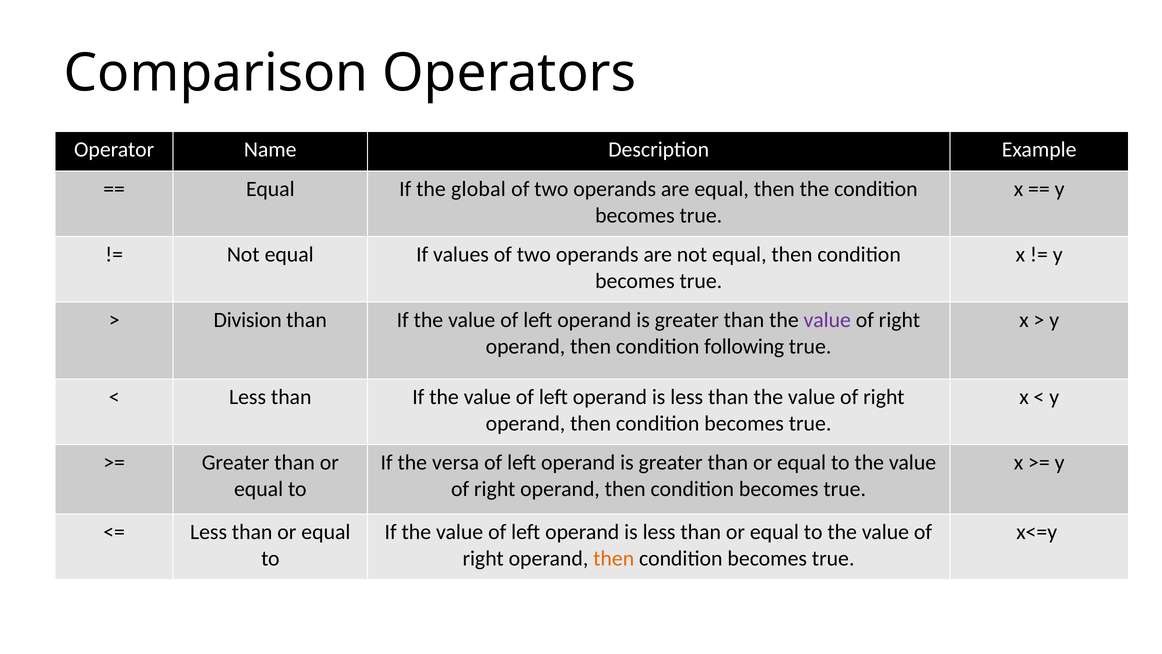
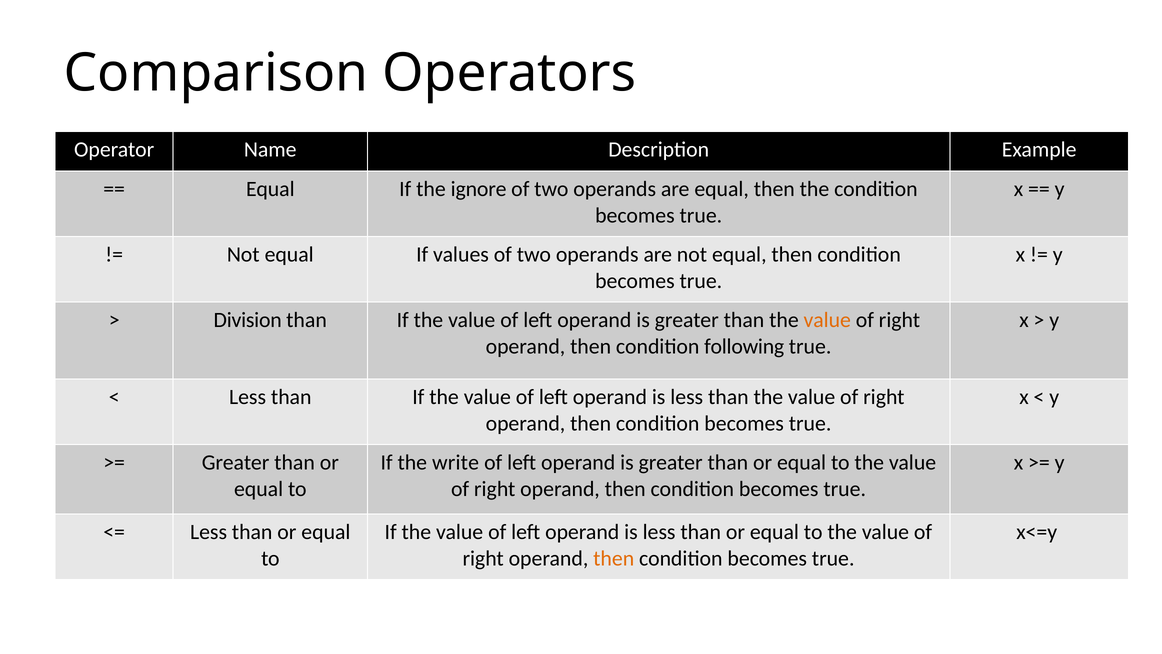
global: global -> ignore
value at (827, 320) colour: purple -> orange
versa: versa -> write
